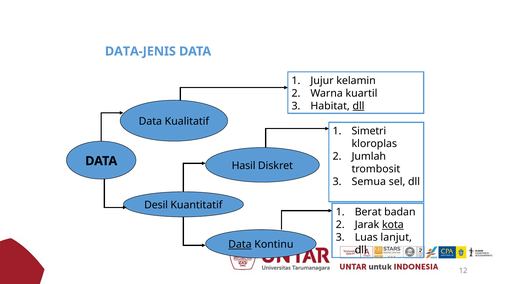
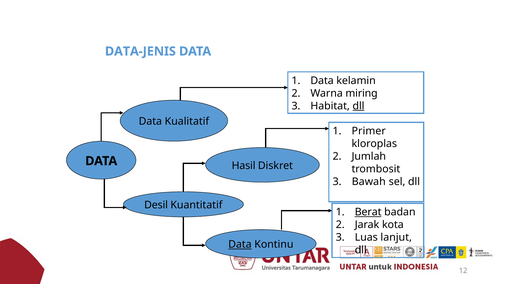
Jujur at (322, 81): Jujur -> Data
kuartil: kuartil -> miring
Simetri: Simetri -> Primer
Semua: Semua -> Bawah
Berat underline: none -> present
kota underline: present -> none
